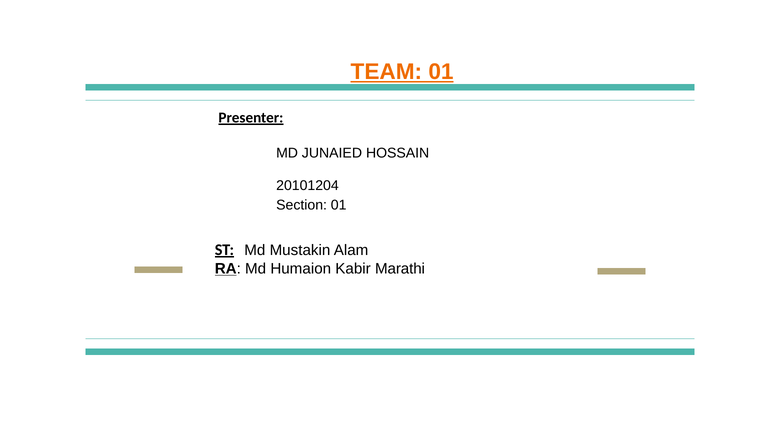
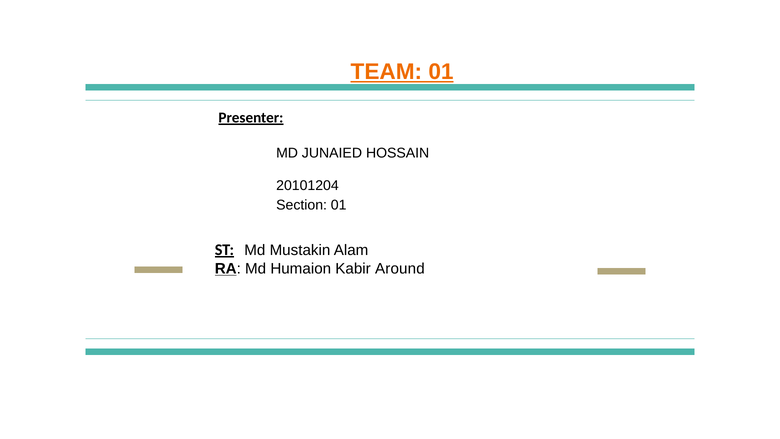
Marathi: Marathi -> Around
